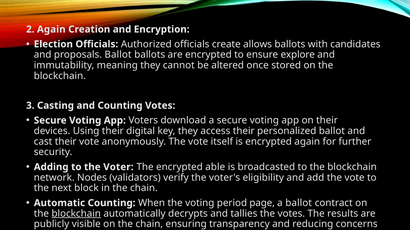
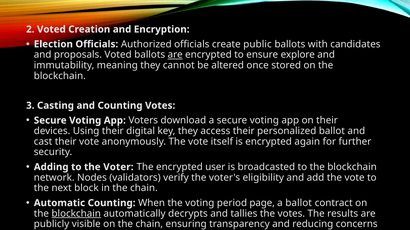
2 Again: Again -> Voted
allows: allows -> public
proposals Ballot: Ballot -> Voted
are at (175, 55) underline: none -> present
able: able -> user
